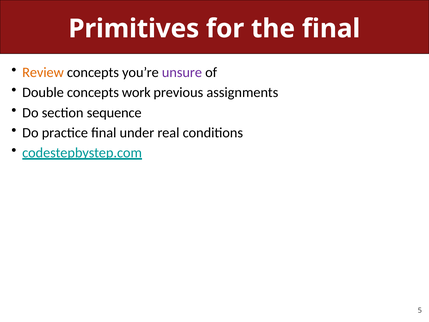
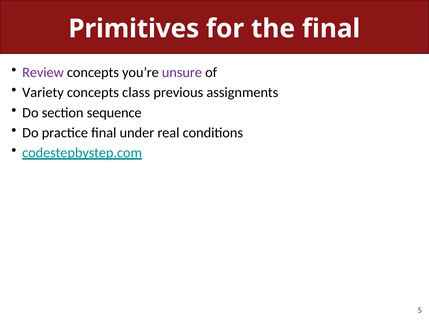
Review colour: orange -> purple
Double: Double -> Variety
work: work -> class
